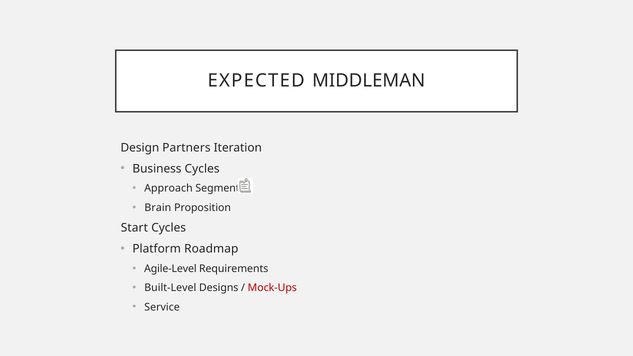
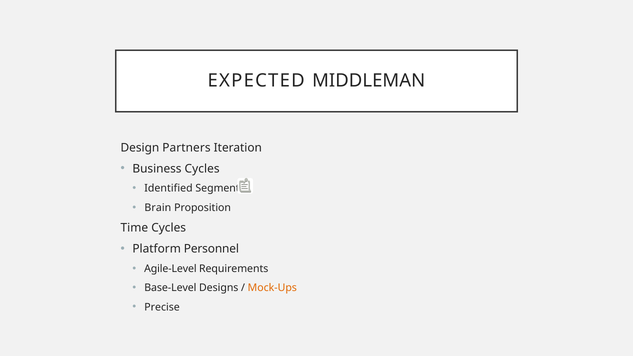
Approach: Approach -> Identified
Start: Start -> Time
Roadmap: Roadmap -> Personnel
Built-Level: Built-Level -> Base-Level
Mock-Ups colour: red -> orange
Service: Service -> Precise
